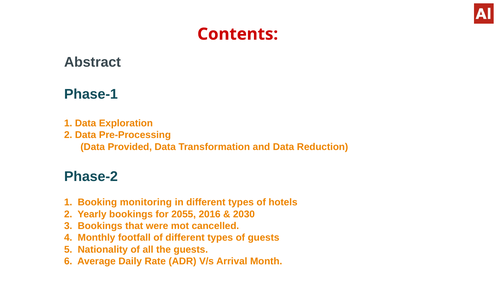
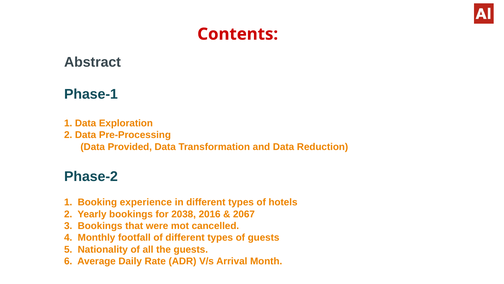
monitoring: monitoring -> experience
2055: 2055 -> 2038
2030: 2030 -> 2067
